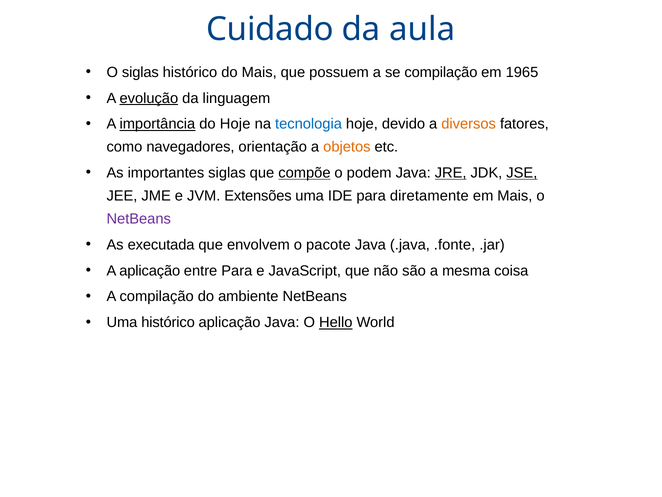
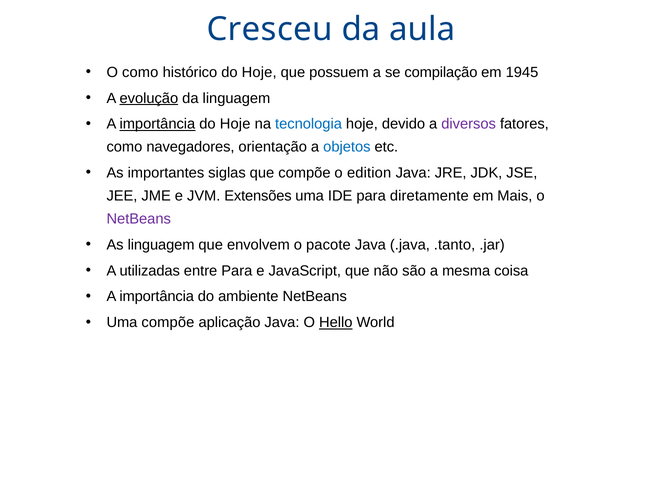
Cuidado: Cuidado -> Cresceu
O siglas: siglas -> como
histórico do Mais: Mais -> Hoje
1965: 1965 -> 1945
diversos colour: orange -> purple
objetos colour: orange -> blue
compõe at (304, 173) underline: present -> none
podem: podem -> edition
JRE underline: present -> none
JSE underline: present -> none
As executada: executada -> linguagem
.fonte: .fonte -> .tanto
A aplicação: aplicação -> utilizadas
compilação at (157, 296): compilação -> importância
Uma histórico: histórico -> compõe
